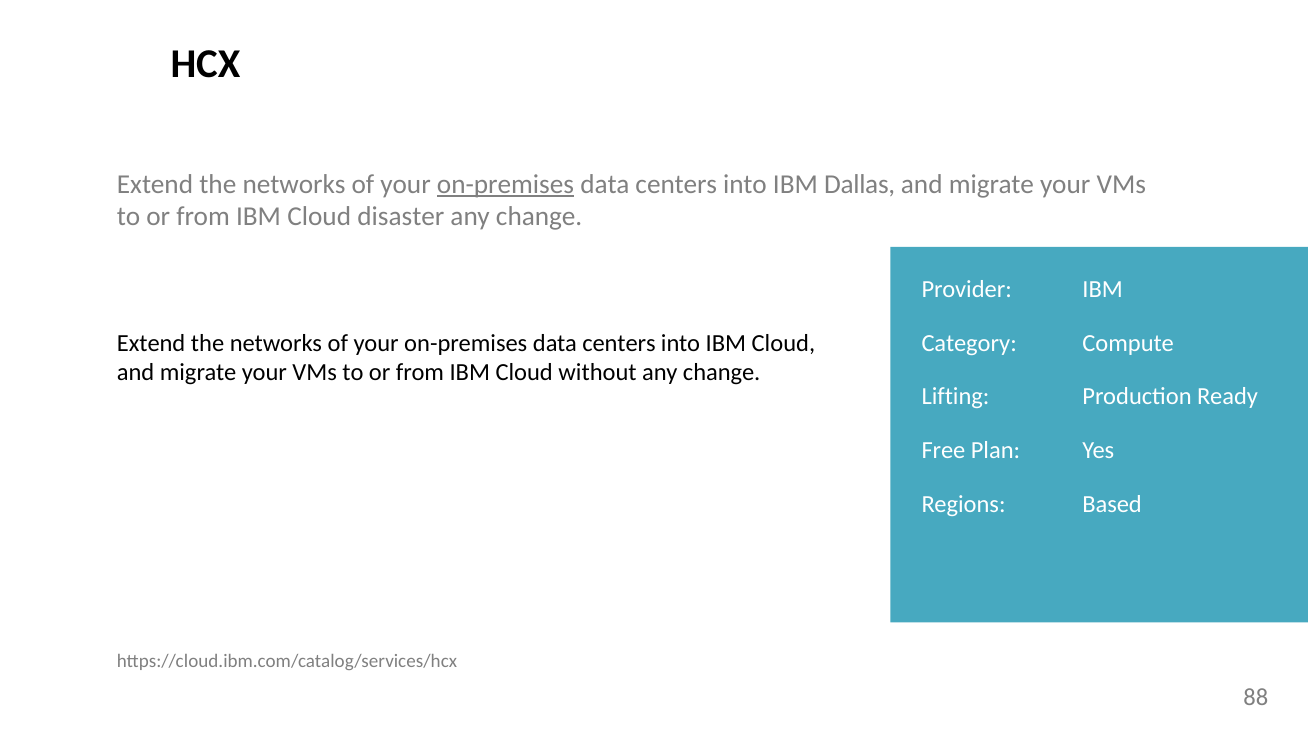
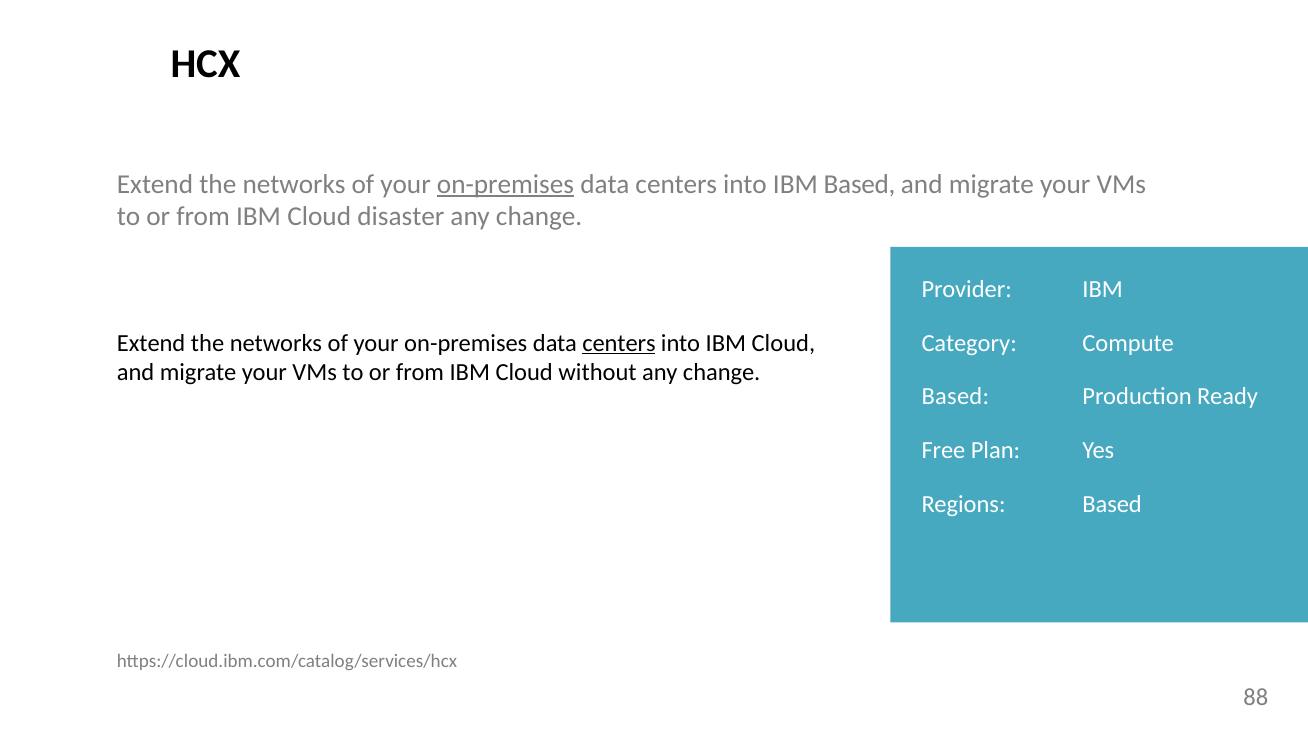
IBM Dallas: Dallas -> Based
centers at (619, 343) underline: none -> present
Lifting at (956, 397): Lifting -> Based
